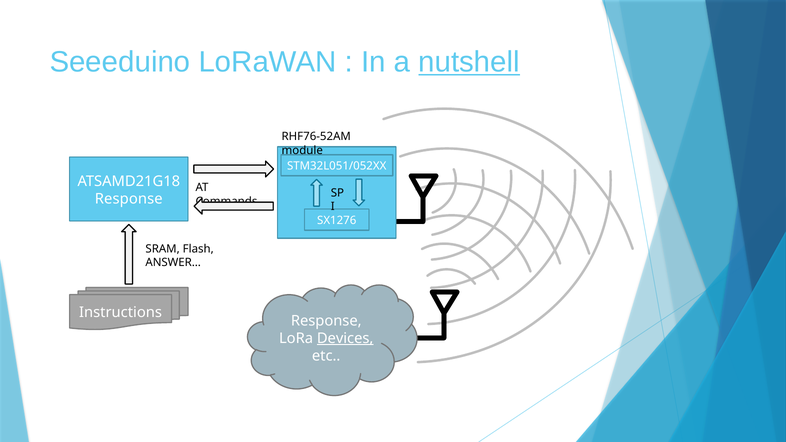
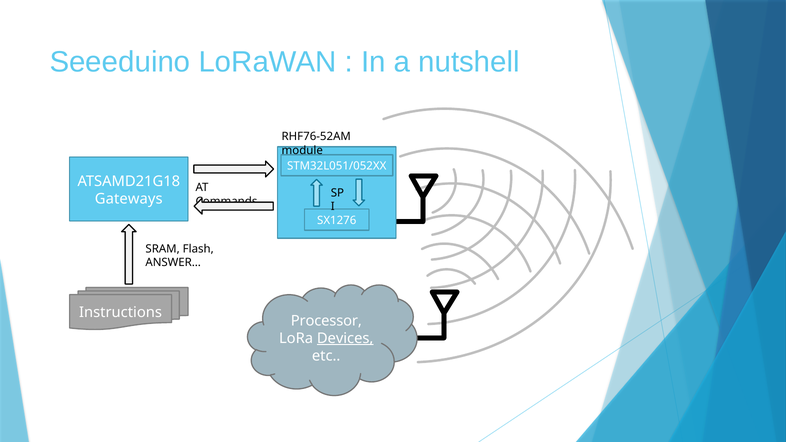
nutshell underline: present -> none
Response at (129, 199): Response -> Gateways
Response at (326, 321): Response -> Processor
